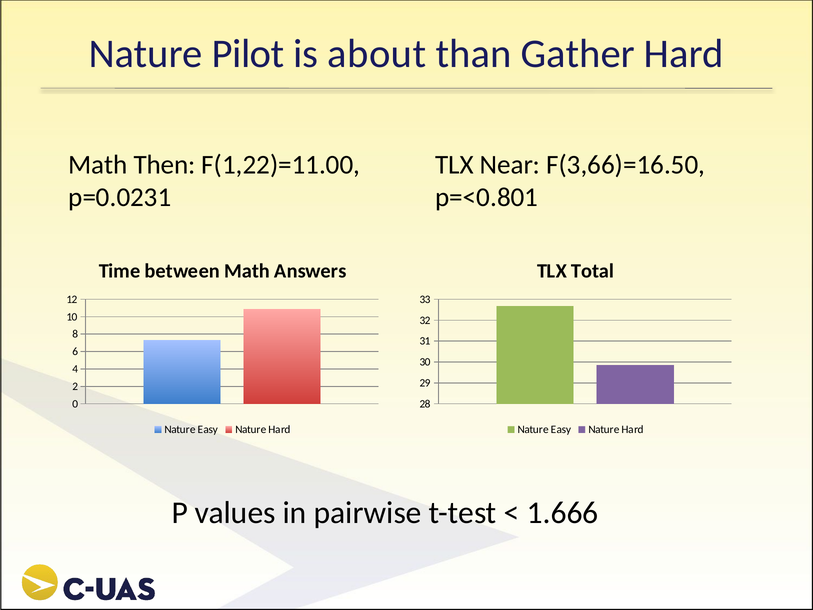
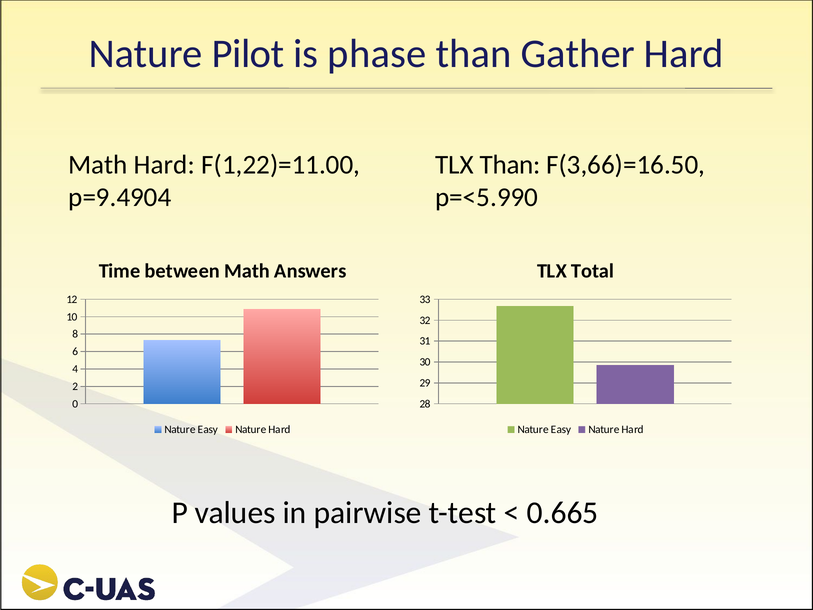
about: about -> phase
Math Then: Then -> Hard
TLX Near: Near -> Than
p=0.0231: p=0.0231 -> p=9.4904
p=<0.801: p=<0.801 -> p=<5.990
1.666: 1.666 -> 0.665
